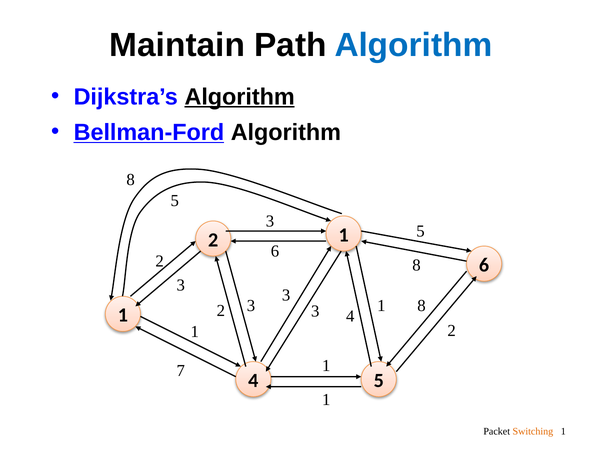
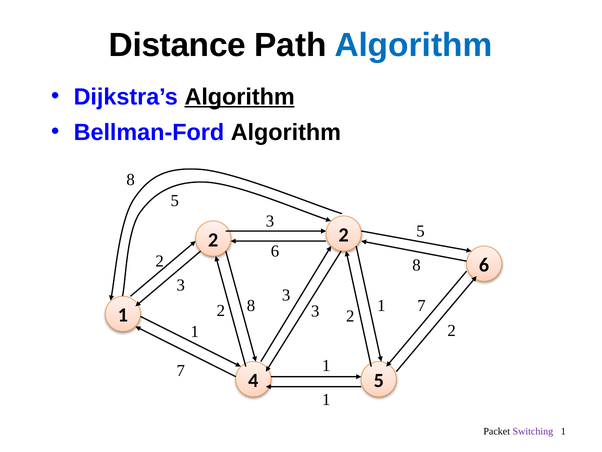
Maintain: Maintain -> Distance
Bellman-Ford underline: present -> none
1 at (344, 235): 1 -> 2
8 at (421, 305): 8 -> 7
3 at (251, 305): 3 -> 8
3 4: 4 -> 2
Switching colour: orange -> purple
